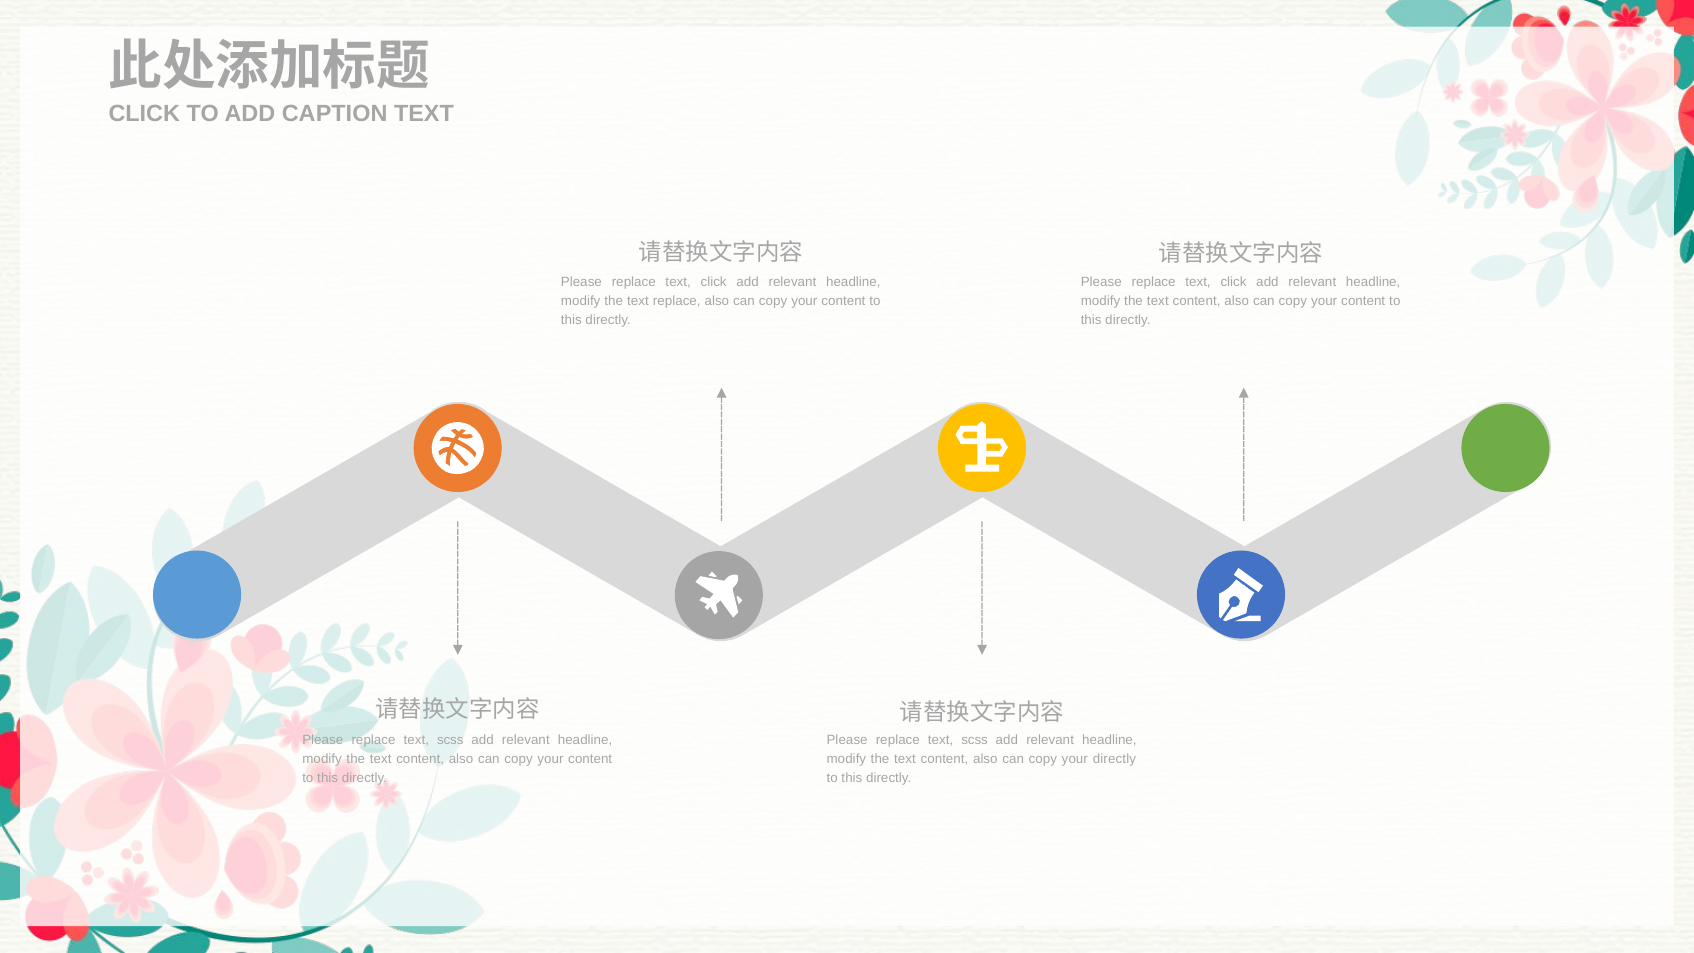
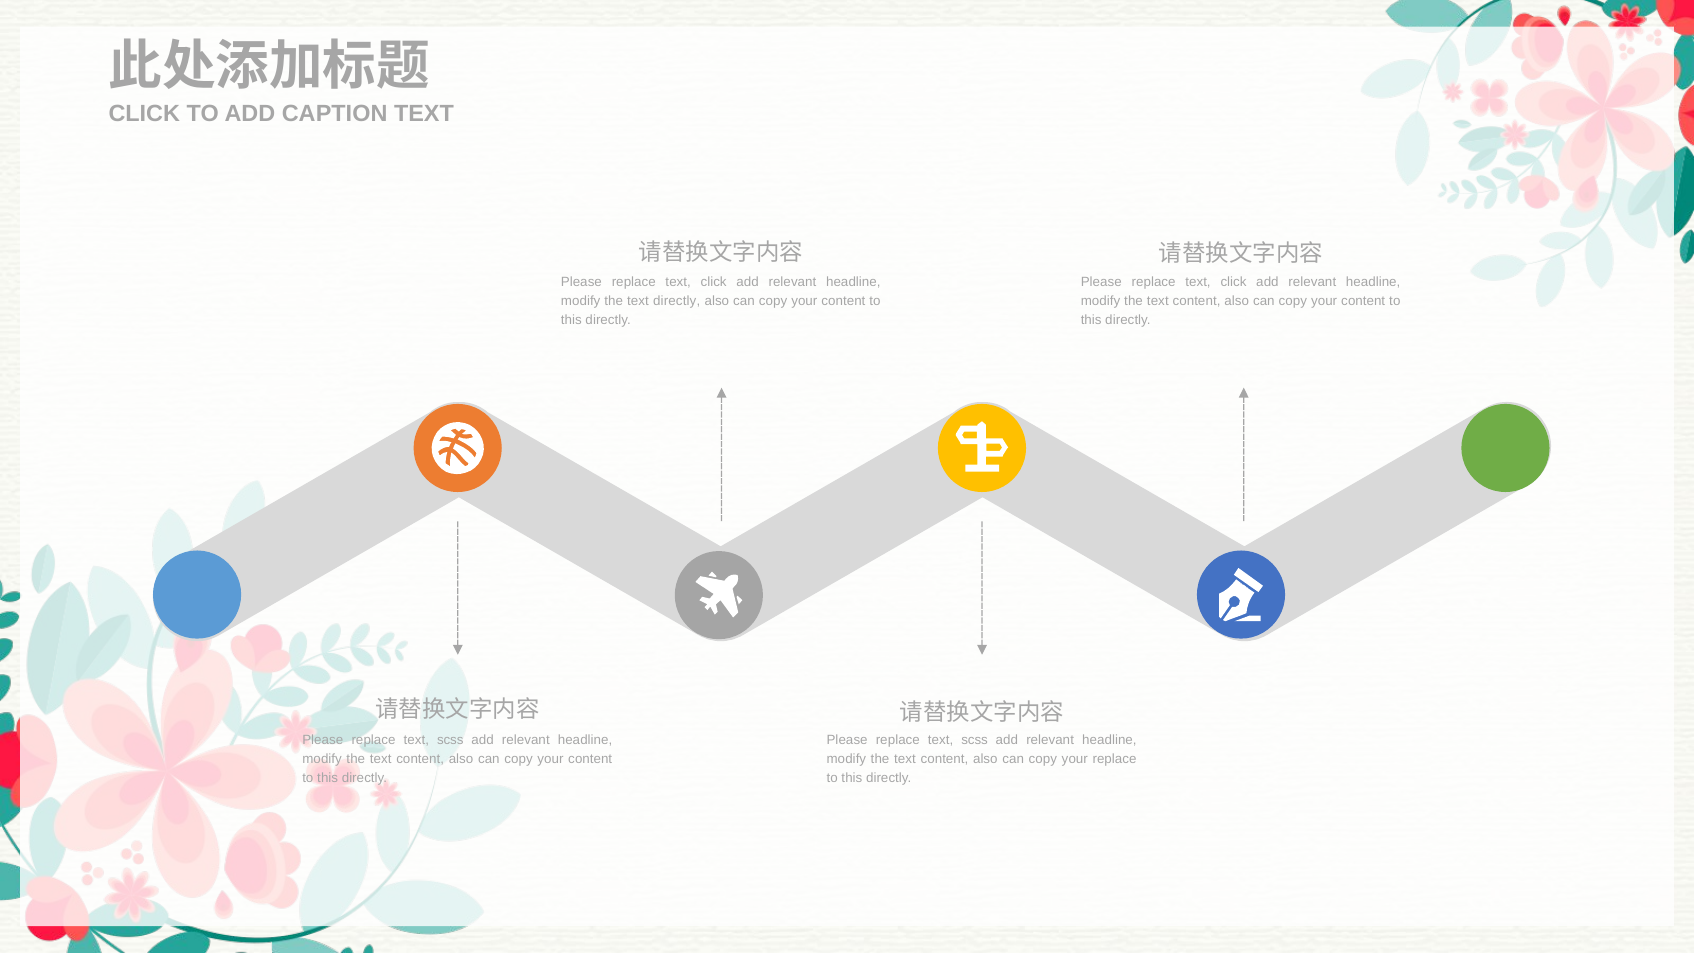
text replace: replace -> directly
your directly: directly -> replace
